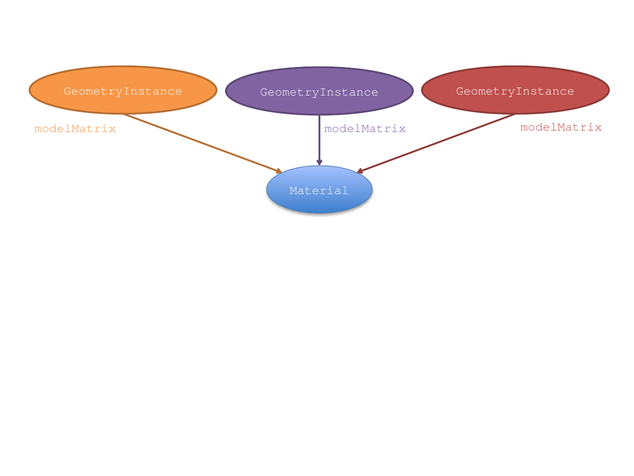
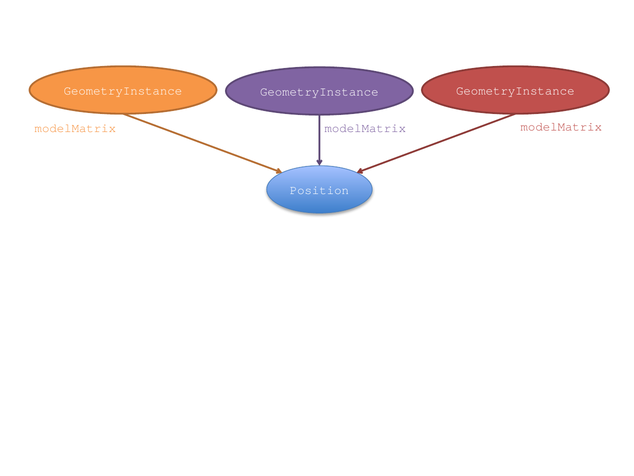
Material: Material -> Position
